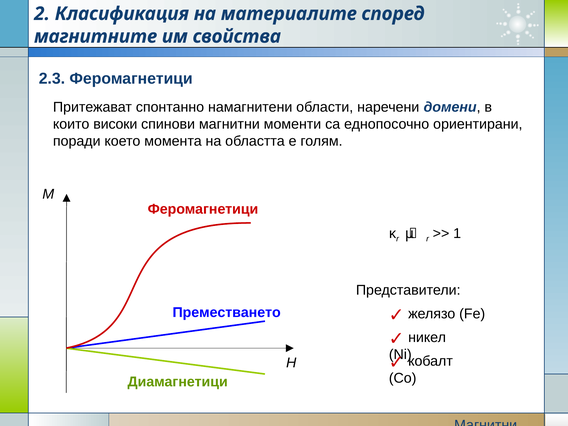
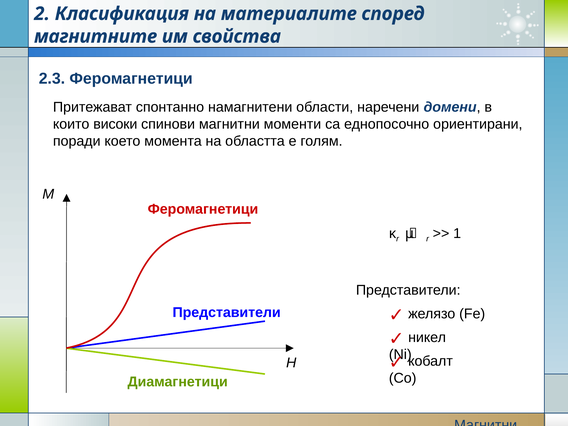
Преместването at (227, 312): Преместването -> Представители
